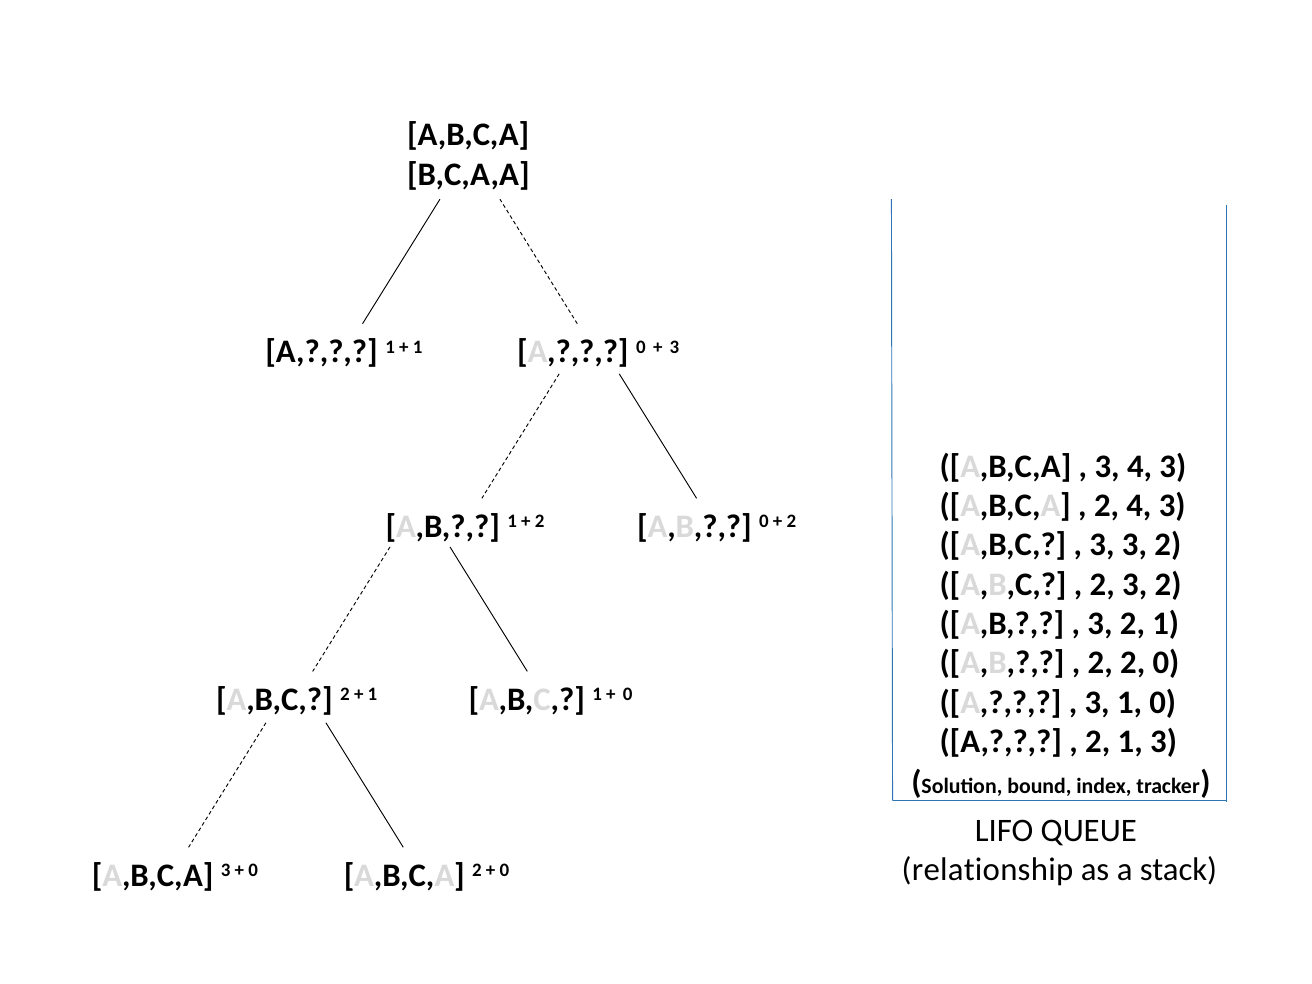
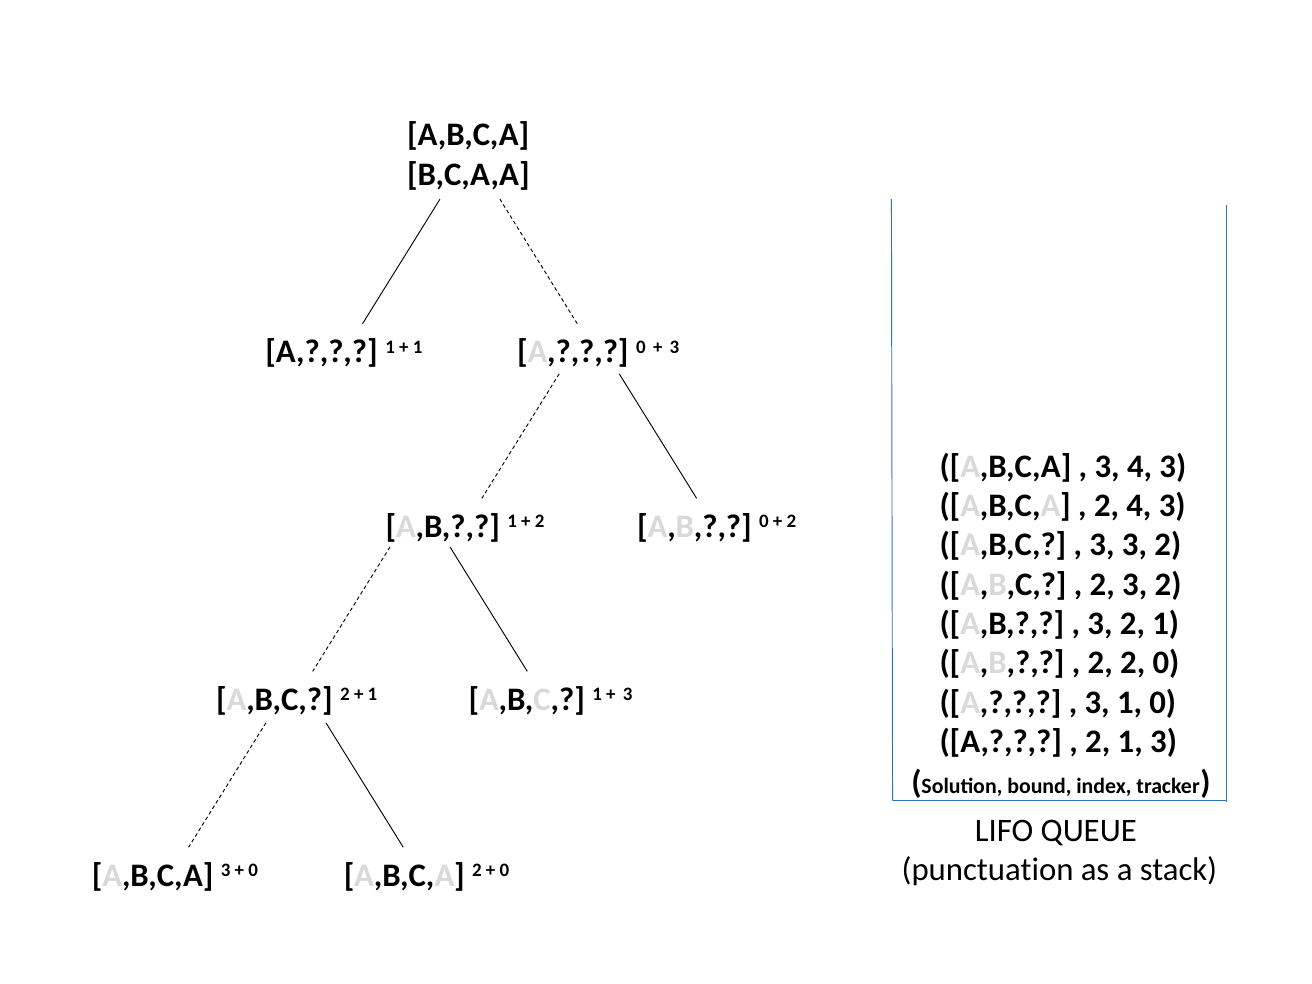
0 at (628, 695): 0 -> 3
relationship: relationship -> punctuation
